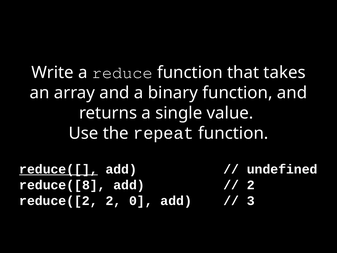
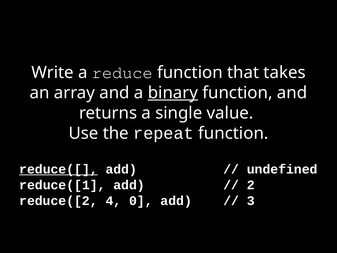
binary underline: none -> present
reduce([8: reduce([8 -> reduce([1
reduce([2 2: 2 -> 4
